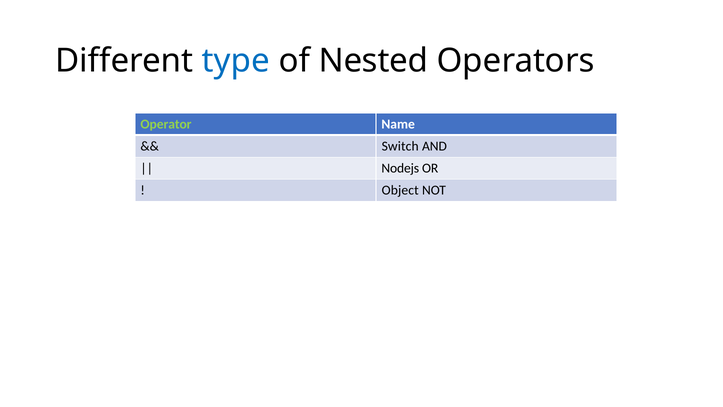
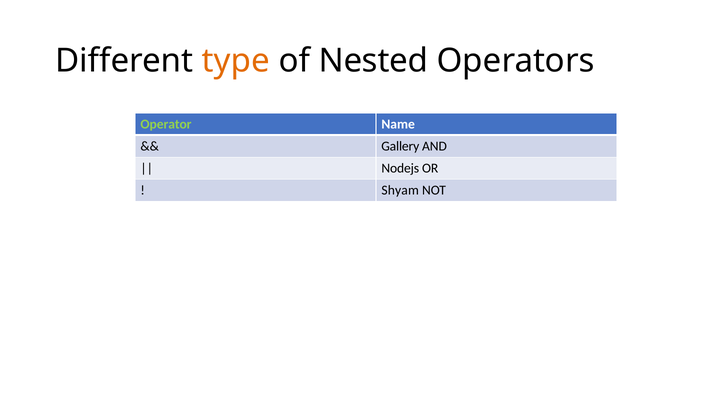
type colour: blue -> orange
Switch: Switch -> Gallery
Object: Object -> Shyam
